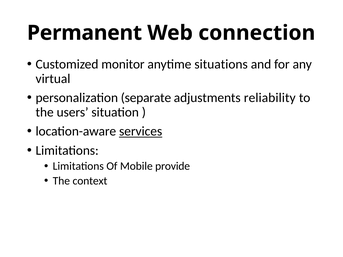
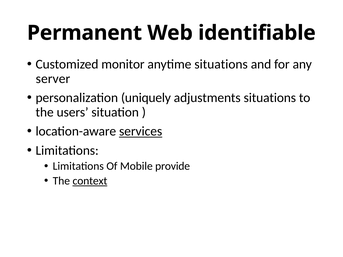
connection: connection -> identifiable
virtual: virtual -> server
separate: separate -> uniquely
adjustments reliability: reliability -> situations
context underline: none -> present
